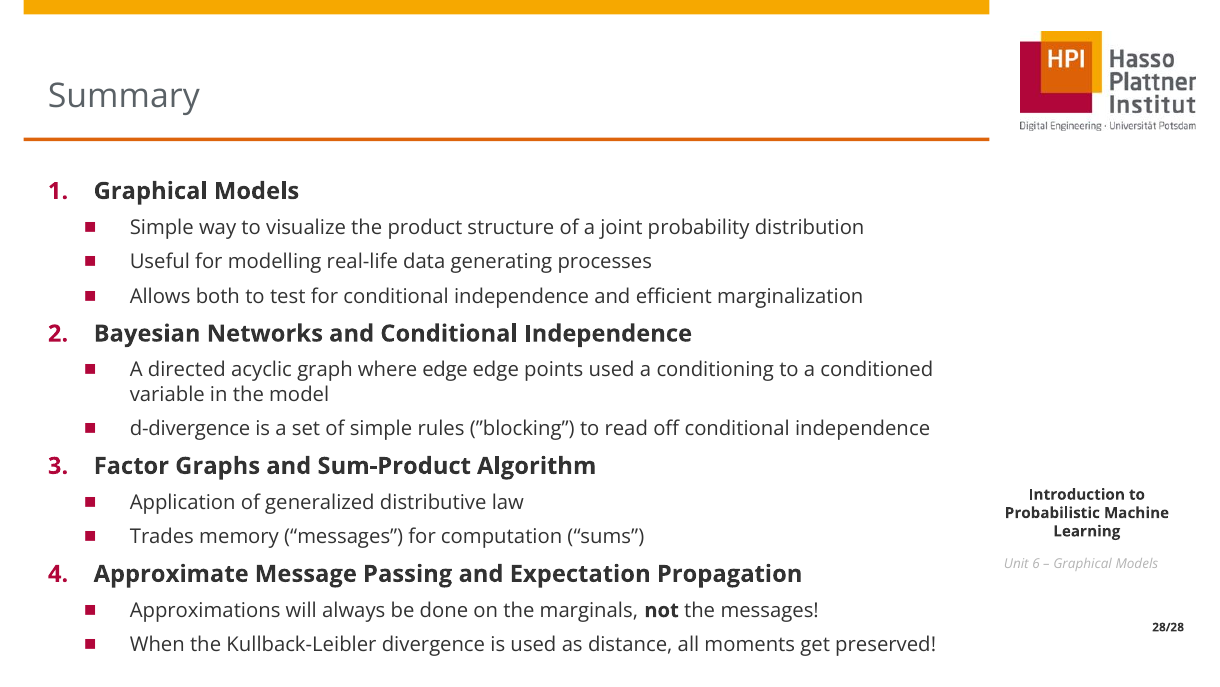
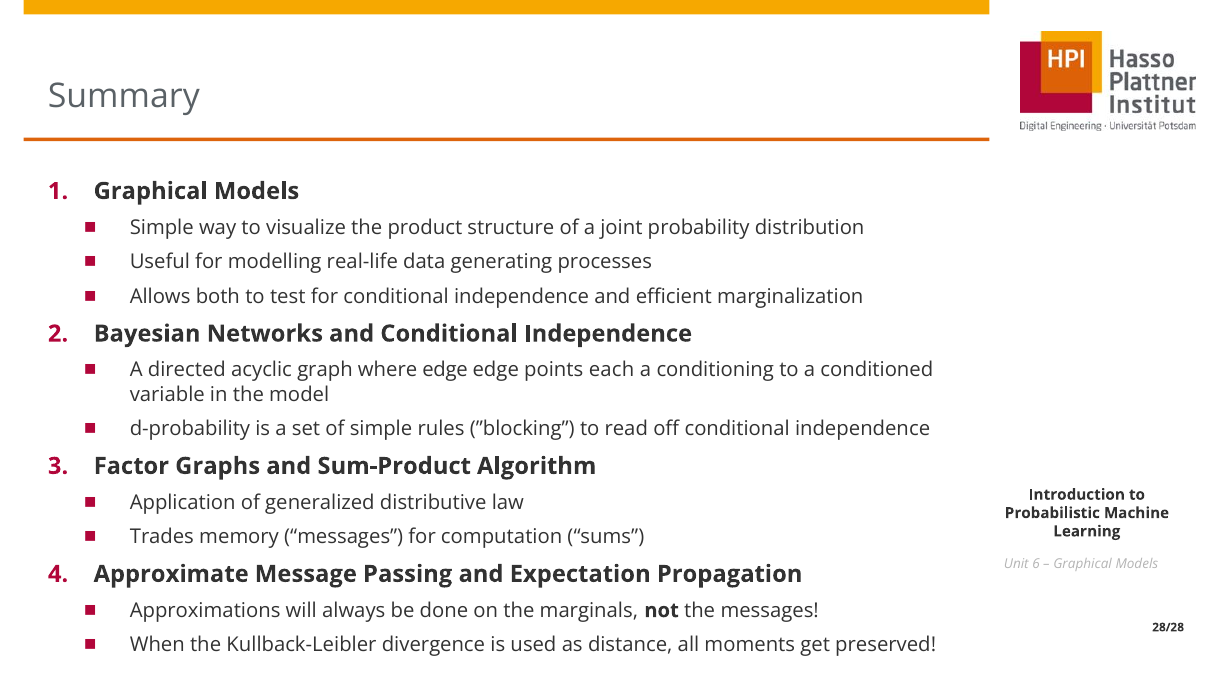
points used: used -> each
d-divergence: d-divergence -> d-probability
